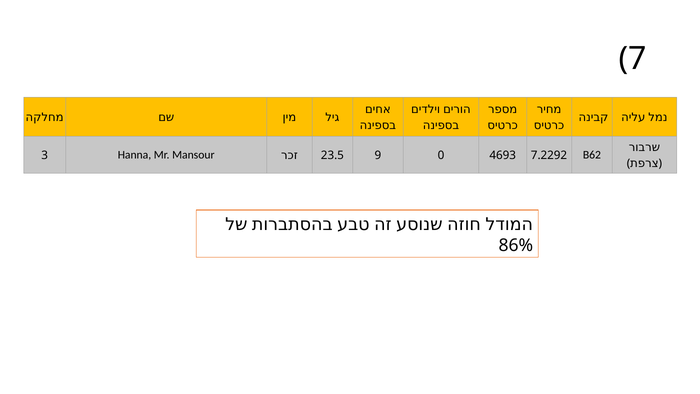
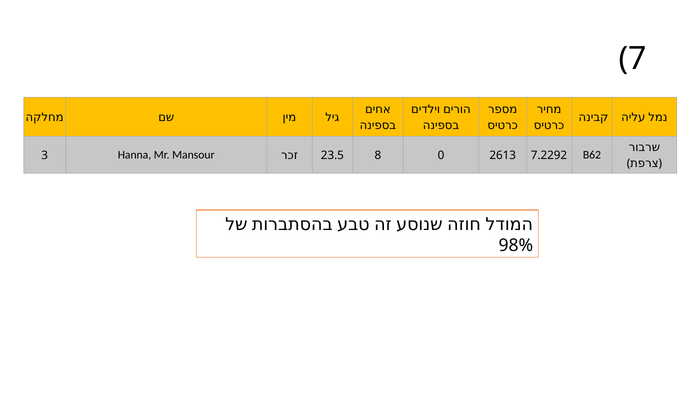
9: 9 -> 8
4693: 4693 -> 2613
86%: 86% -> 98%
